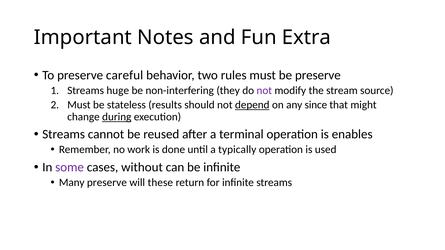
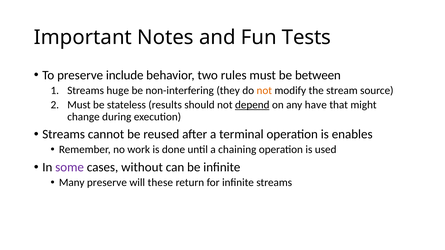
Extra: Extra -> Tests
careful: careful -> include
be preserve: preserve -> between
not at (264, 91) colour: purple -> orange
since: since -> have
during underline: present -> none
typically: typically -> chaining
